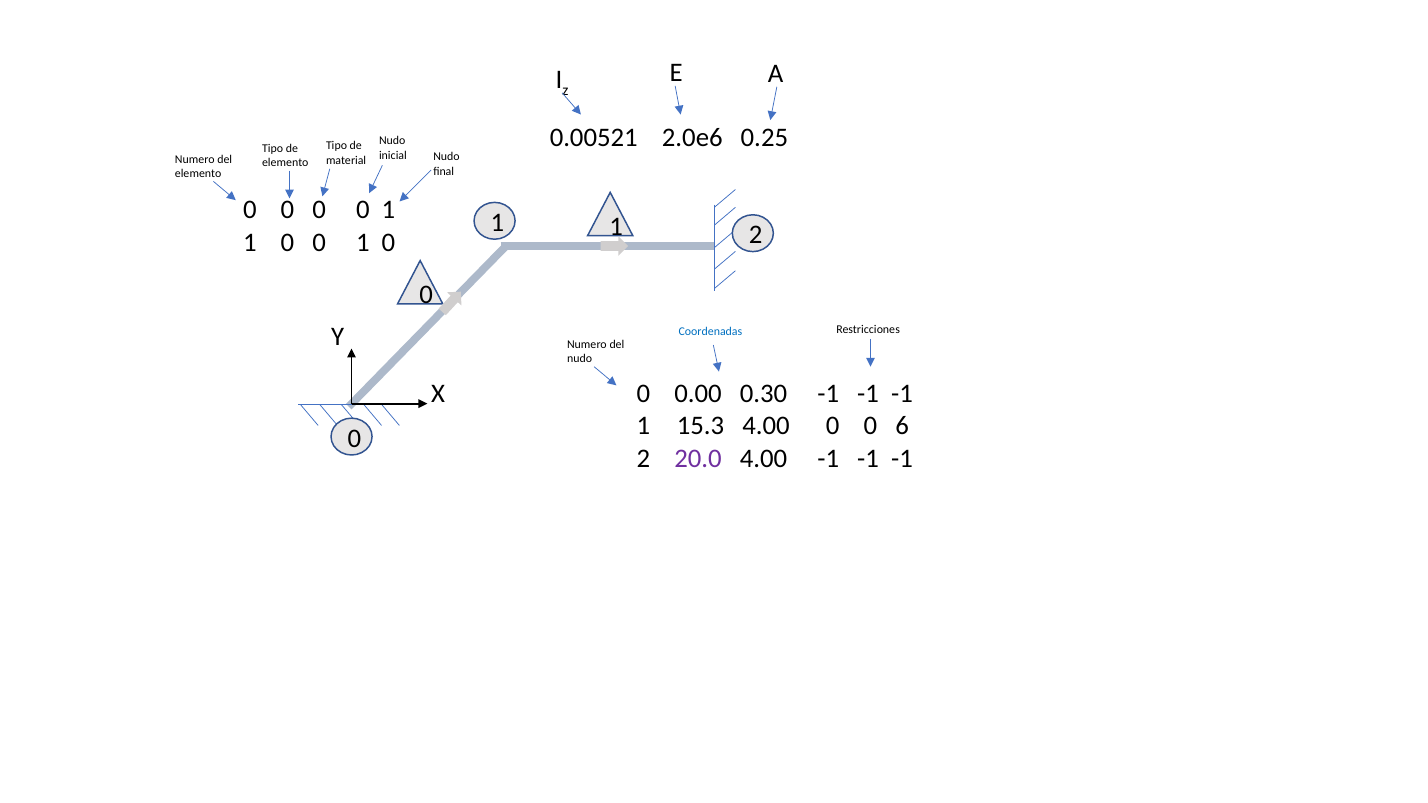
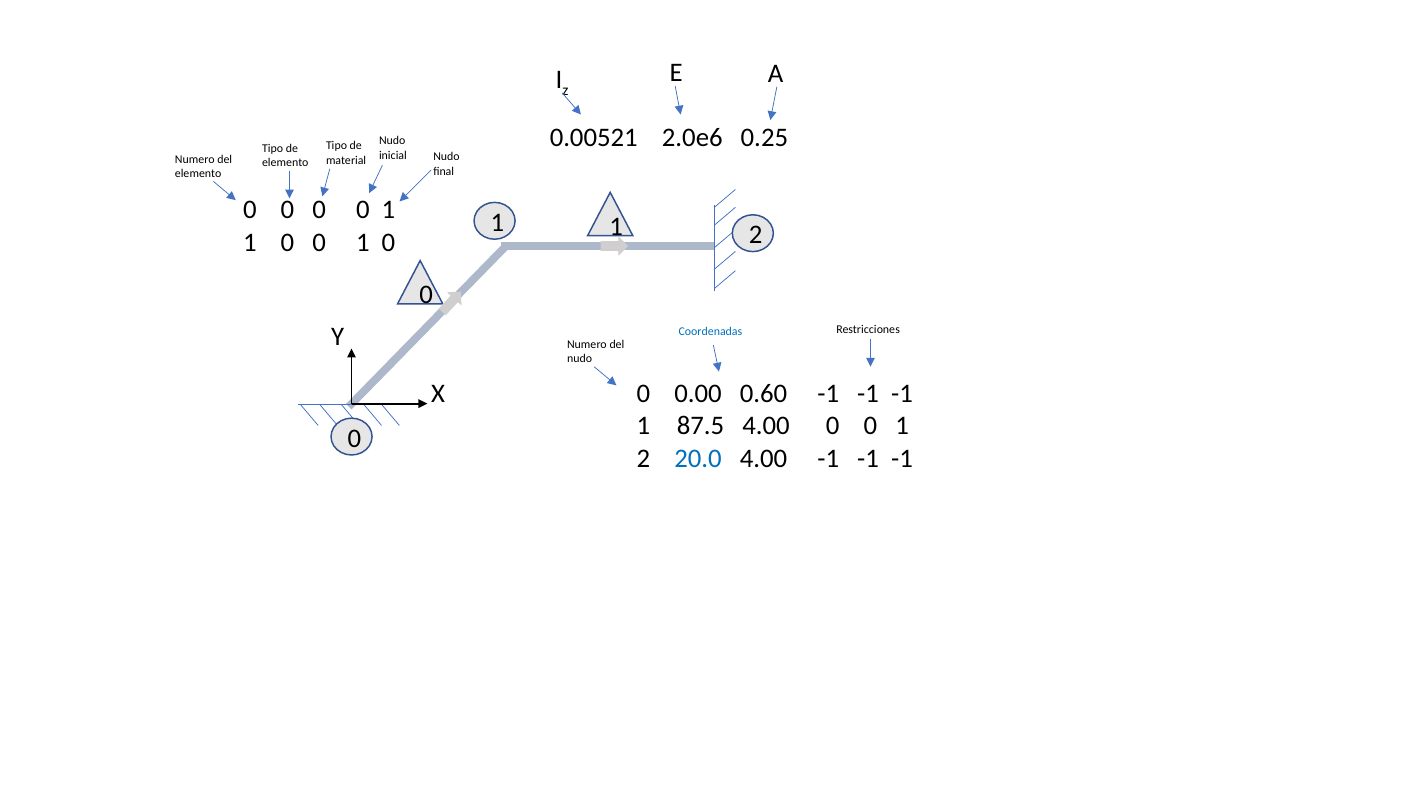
0.30: 0.30 -> 0.60
15.3: 15.3 -> 87.5
4.00 0 0 6: 6 -> 1
20.0 colour: purple -> blue
